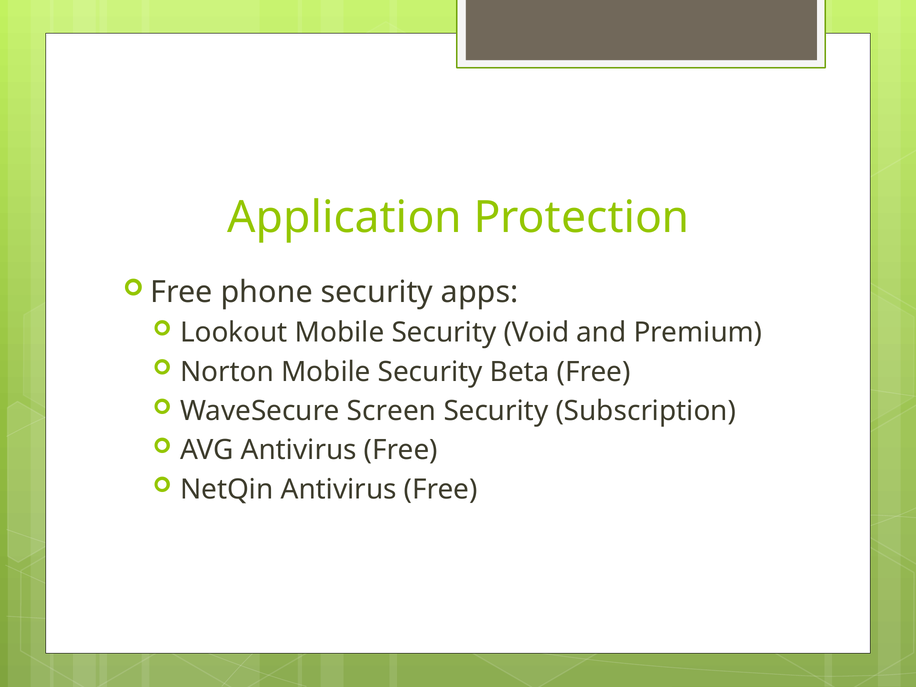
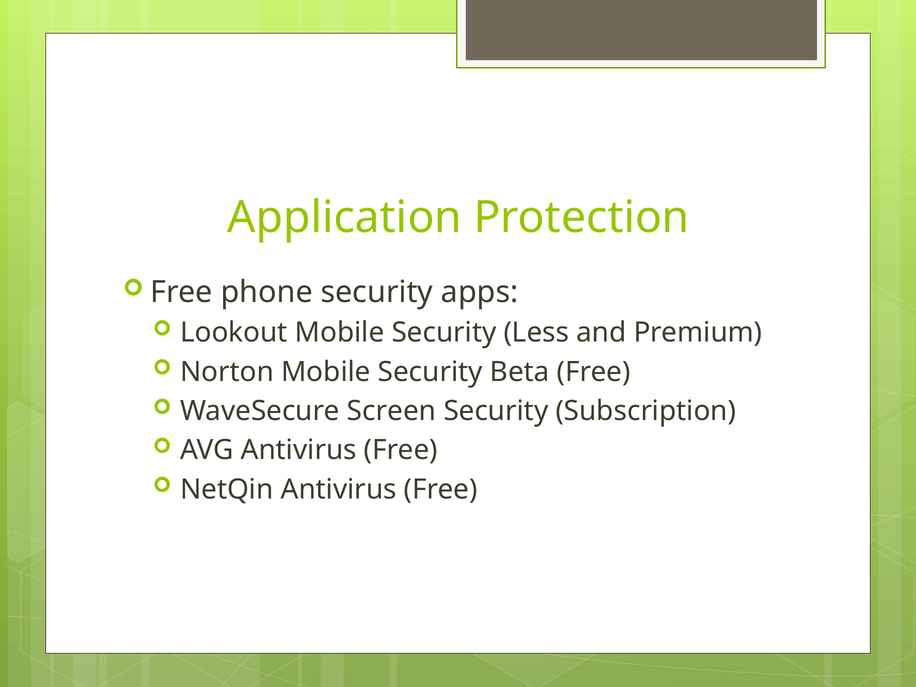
Void: Void -> Less
